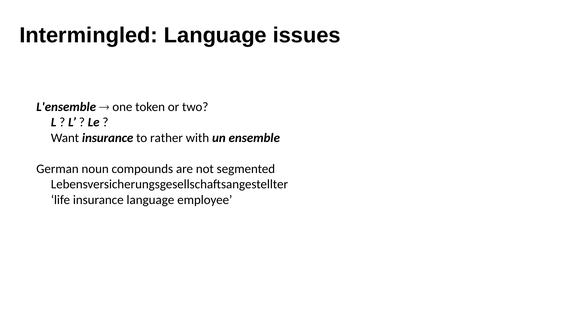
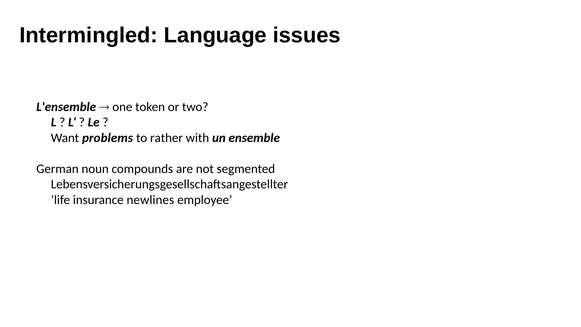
Want insurance: insurance -> problems
insurance language: language -> newlines
